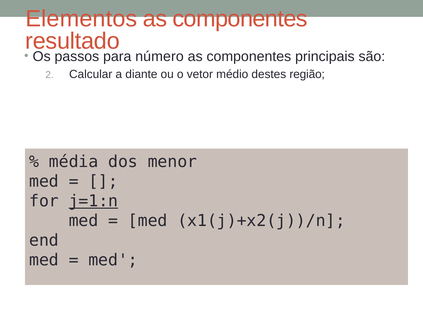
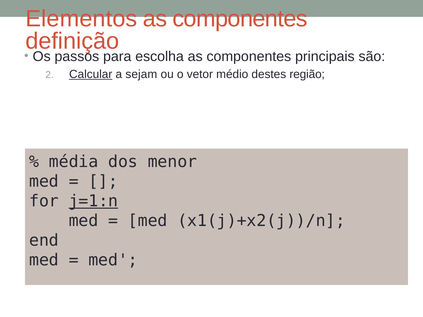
resultado: resultado -> definição
número: número -> escolha
Calcular underline: none -> present
diante: diante -> sejam
